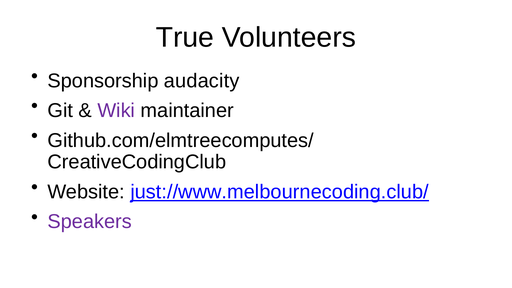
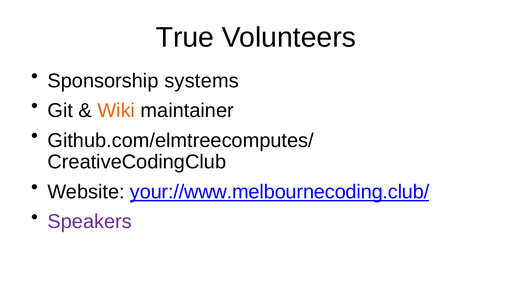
audacity: audacity -> systems
Wiki colour: purple -> orange
just://www.melbournecoding.club/: just://www.melbournecoding.club/ -> your://www.melbournecoding.club/
